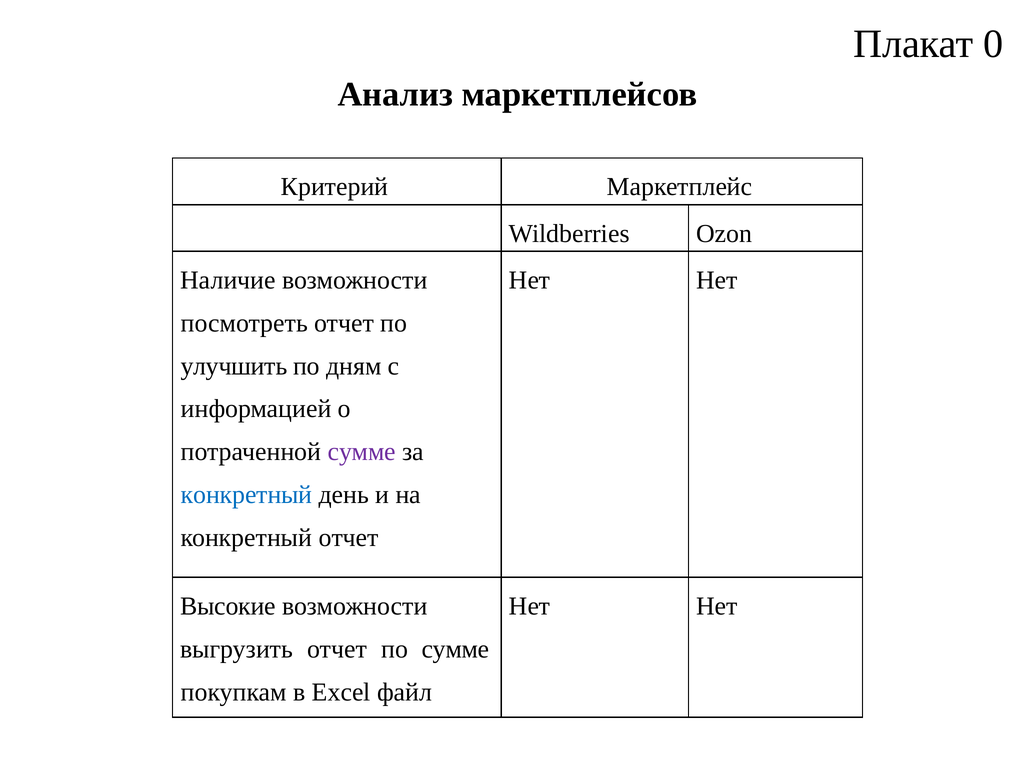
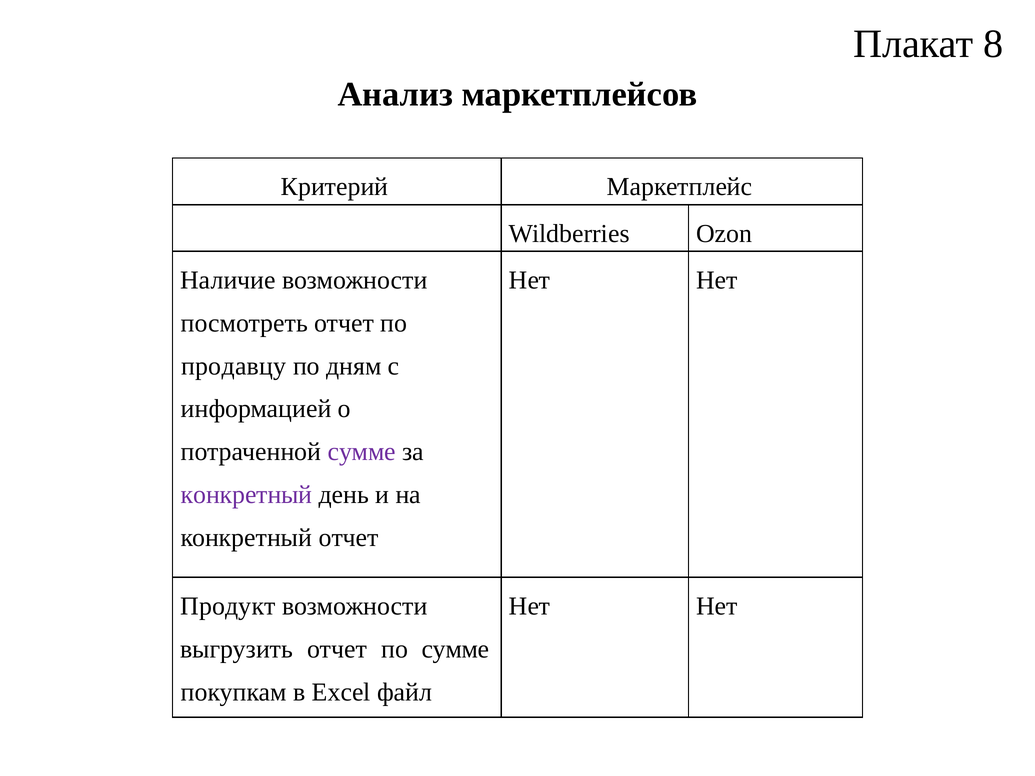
0: 0 -> 8
улучшить: улучшить -> продавцу
конкретный at (247, 495) colour: blue -> purple
Высокие: Высокие -> Продукт
